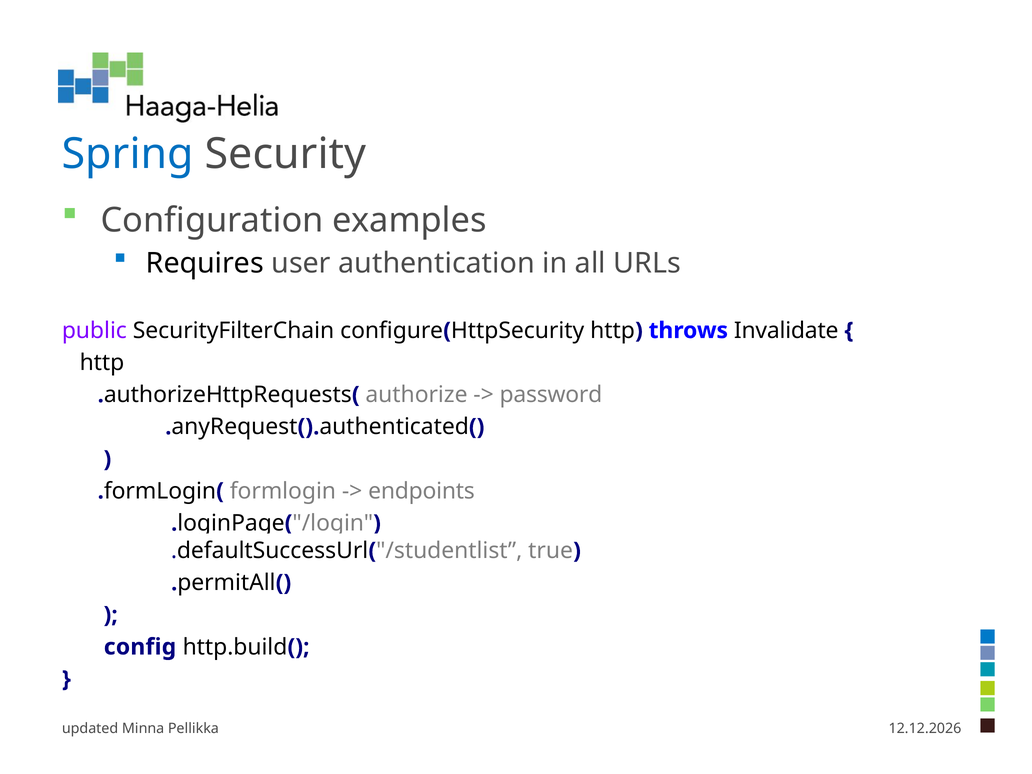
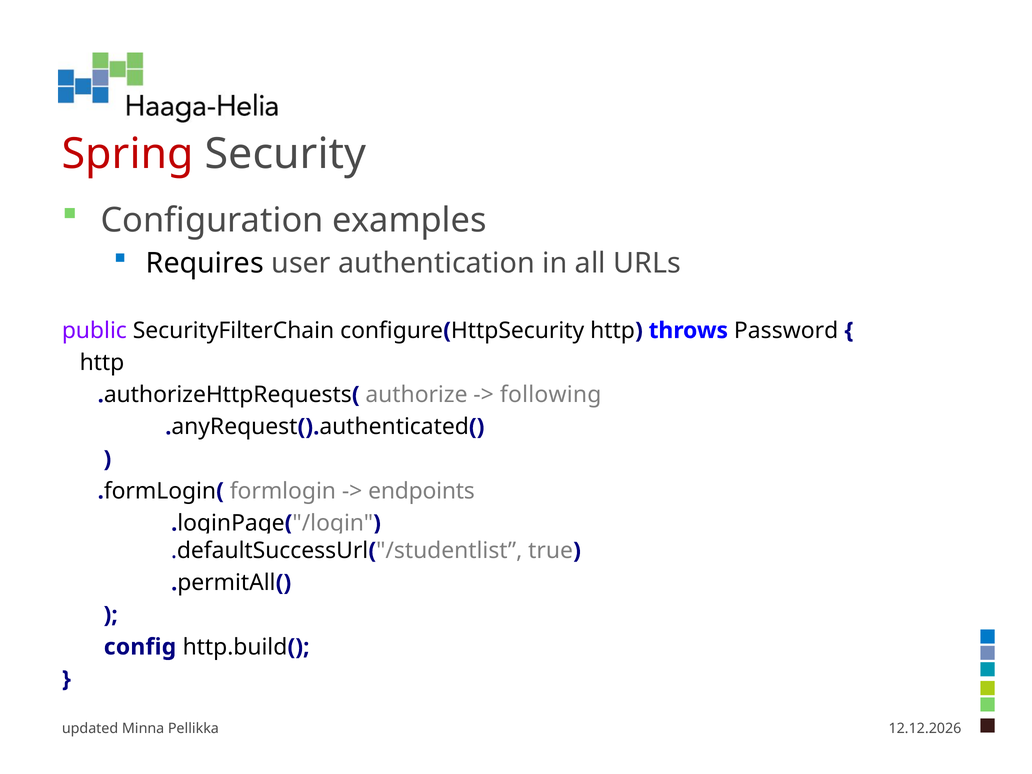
Spring colour: blue -> red
Invalidate: Invalidate -> Password
password: password -> following
